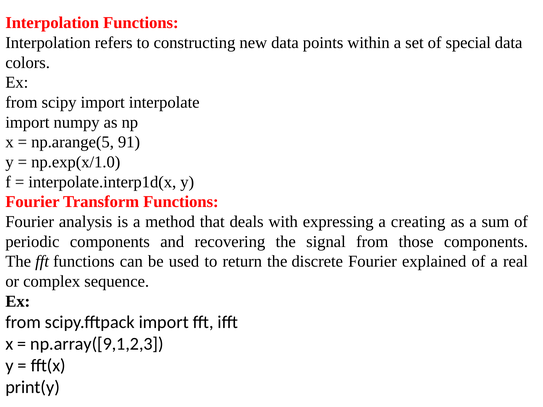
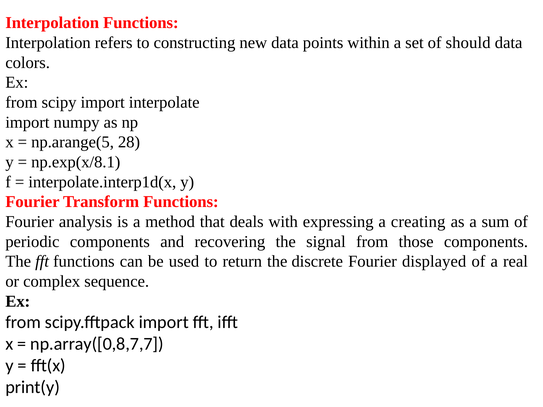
special: special -> should
91: 91 -> 28
np.exp(x/1.0: np.exp(x/1.0 -> np.exp(x/8.1
explained: explained -> displayed
np.array([9,1,2,3: np.array([9,1,2,3 -> np.array([0,8,7,7
